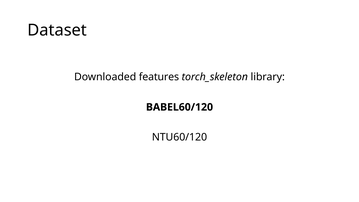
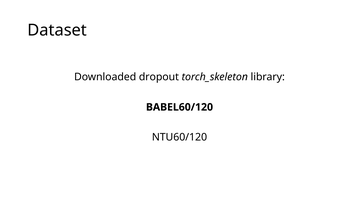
features: features -> dropout
